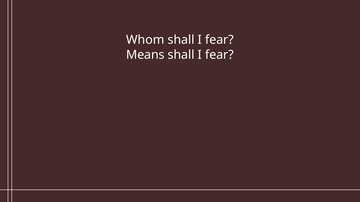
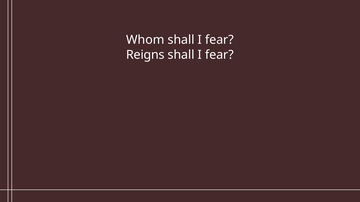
Means: Means -> Reigns
